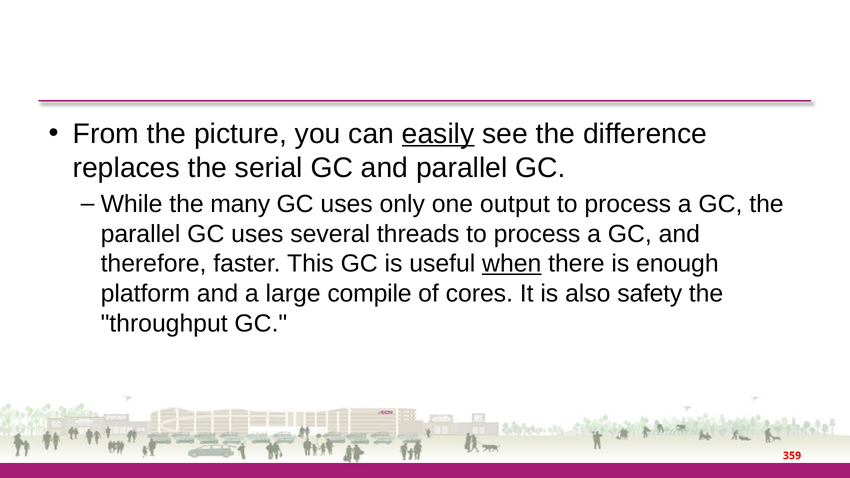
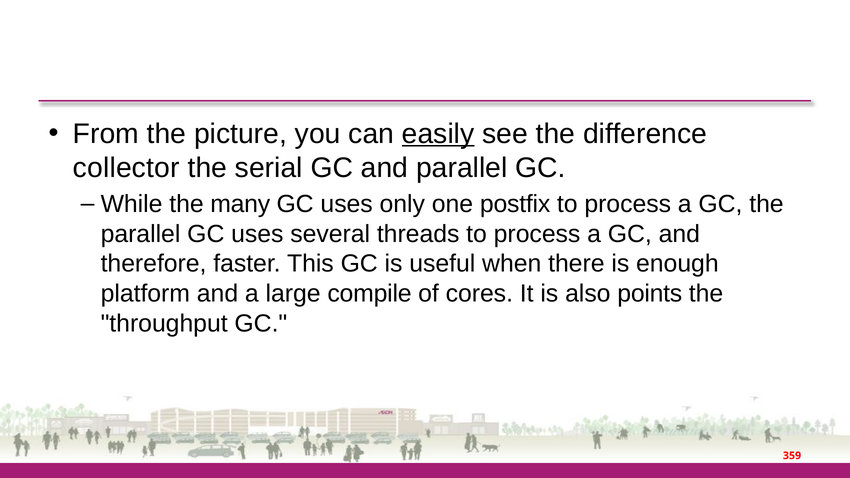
replaces: replaces -> collector
output: output -> postfix
when underline: present -> none
safety: safety -> points
